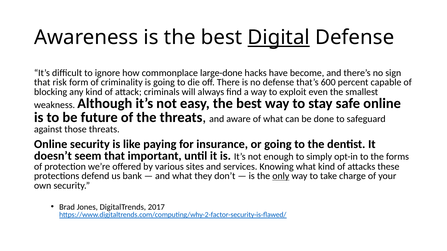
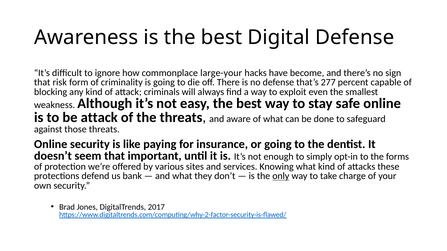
Digital underline: present -> none
large-done: large-done -> large-your
600: 600 -> 277
be future: future -> attack
